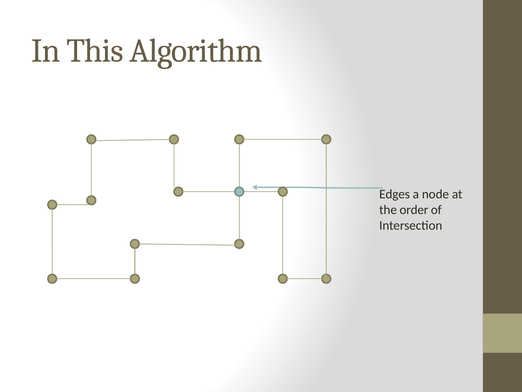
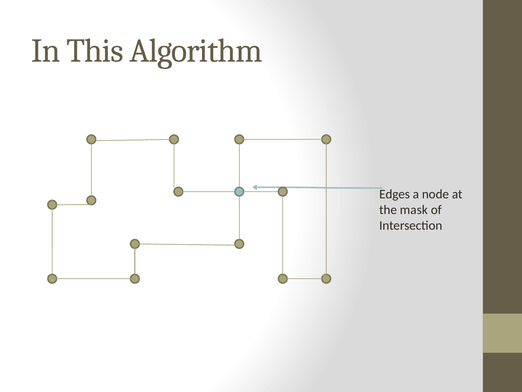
order: order -> mask
